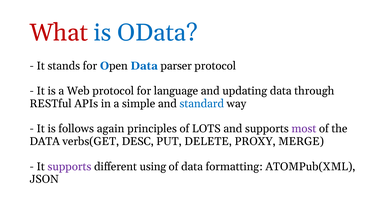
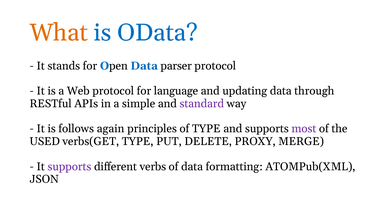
What colour: red -> orange
standard colour: blue -> purple
of LOTS: LOTS -> TYPE
DATA at (45, 142): DATA -> USED
verbs(GET DESC: DESC -> TYPE
using: using -> verbs
